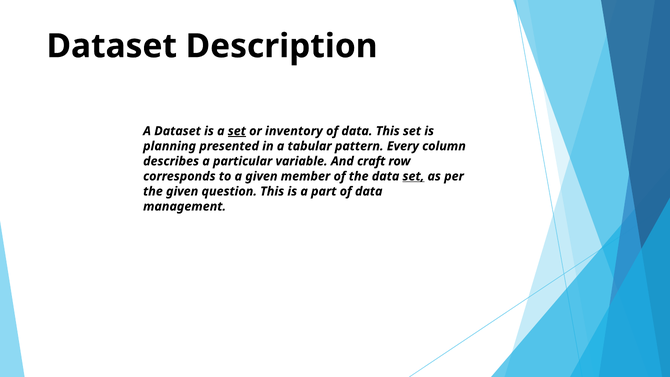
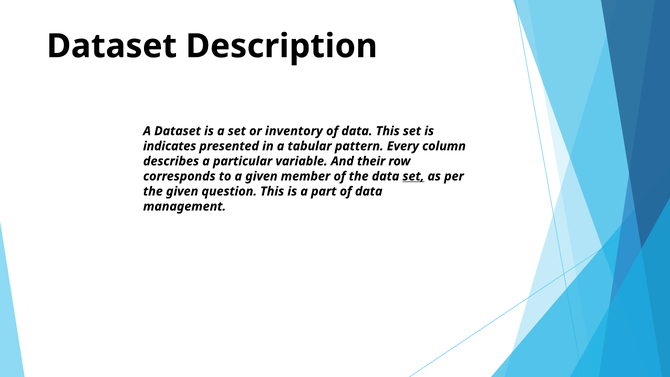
set at (237, 131) underline: present -> none
planning: planning -> indicates
craft: craft -> their
